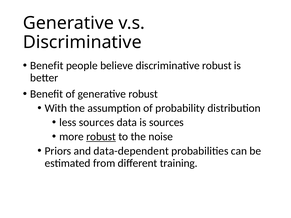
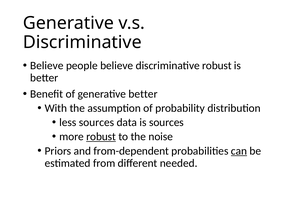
Benefit at (47, 66): Benefit -> Believe
generative robust: robust -> better
data-dependent: data-dependent -> from-dependent
can underline: none -> present
training: training -> needed
